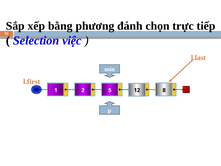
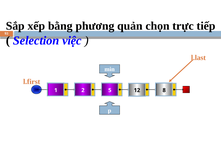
đánh: đánh -> quản
